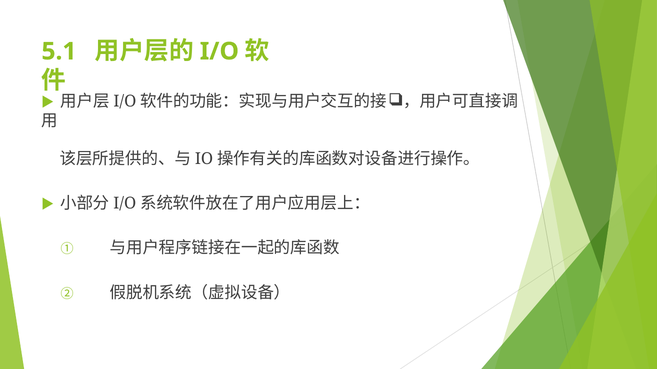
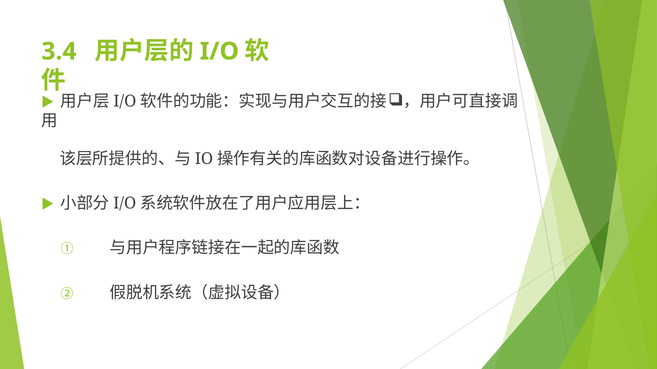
5.1: 5.1 -> 3.4
